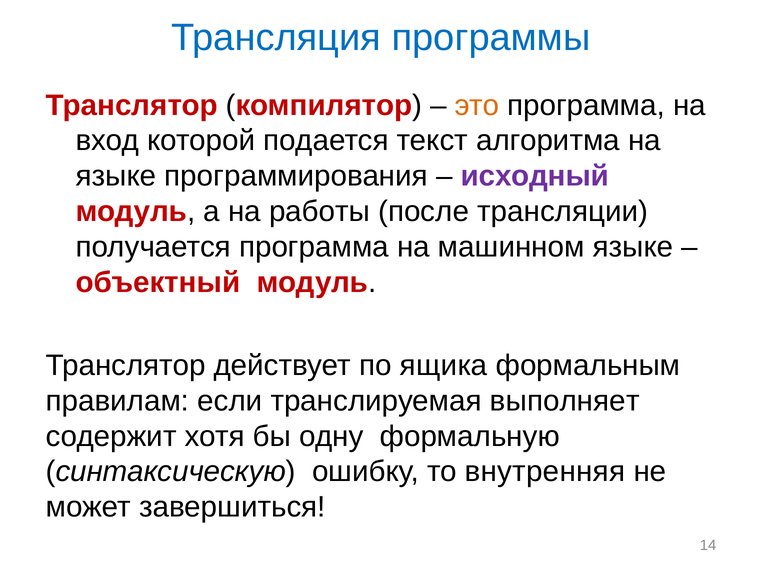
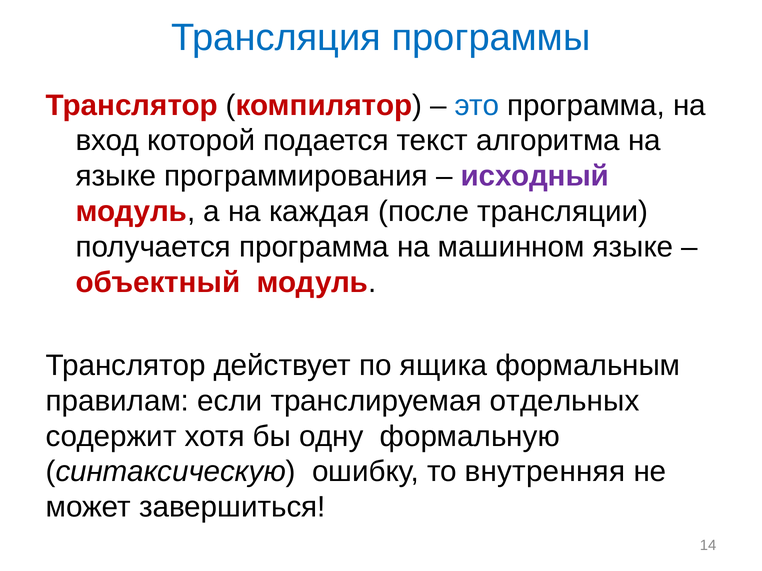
это colour: orange -> blue
работы: работы -> каждая
выполняет: выполняет -> отдельных
